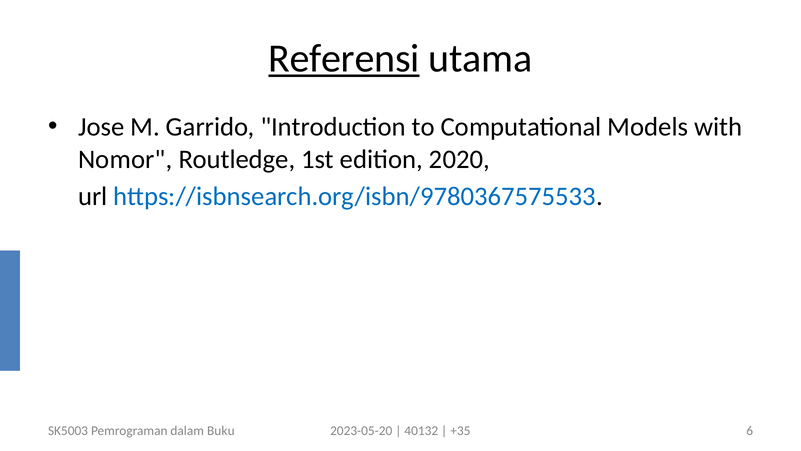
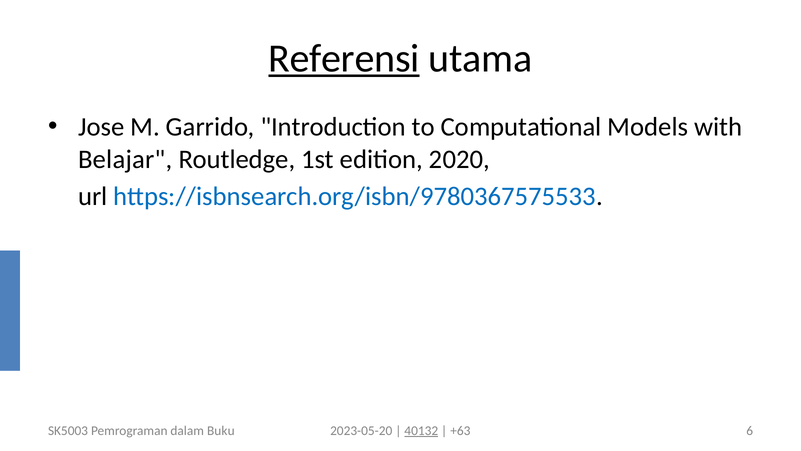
Nomor: Nomor -> Belajar
40132 underline: none -> present
+35: +35 -> +63
